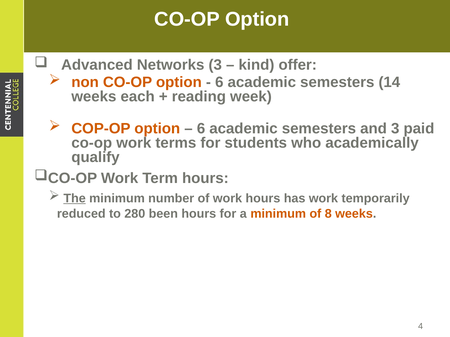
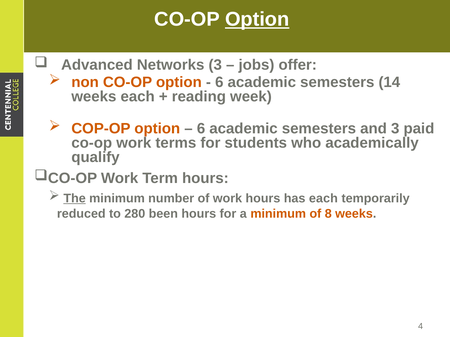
Option at (257, 19) underline: none -> present
kind: kind -> jobs
has work: work -> each
